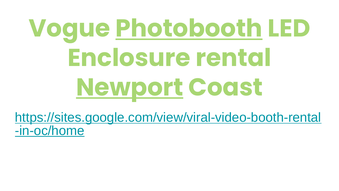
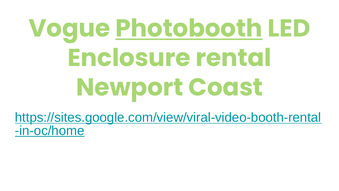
Newport underline: present -> none
